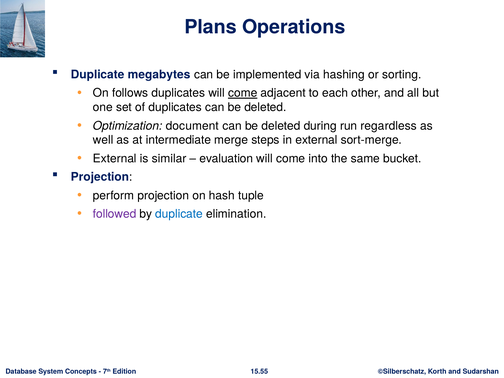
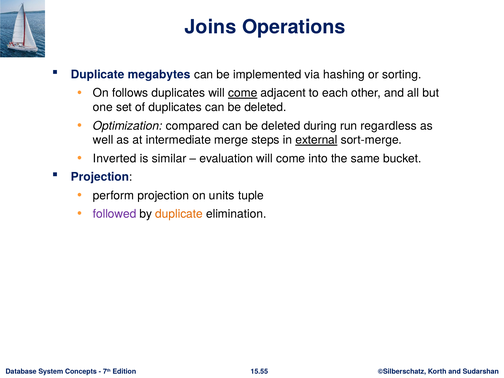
Plans: Plans -> Joins
document: document -> compared
external at (316, 140) underline: none -> present
External at (115, 159): External -> Inverted
hash: hash -> units
duplicate at (179, 214) colour: blue -> orange
